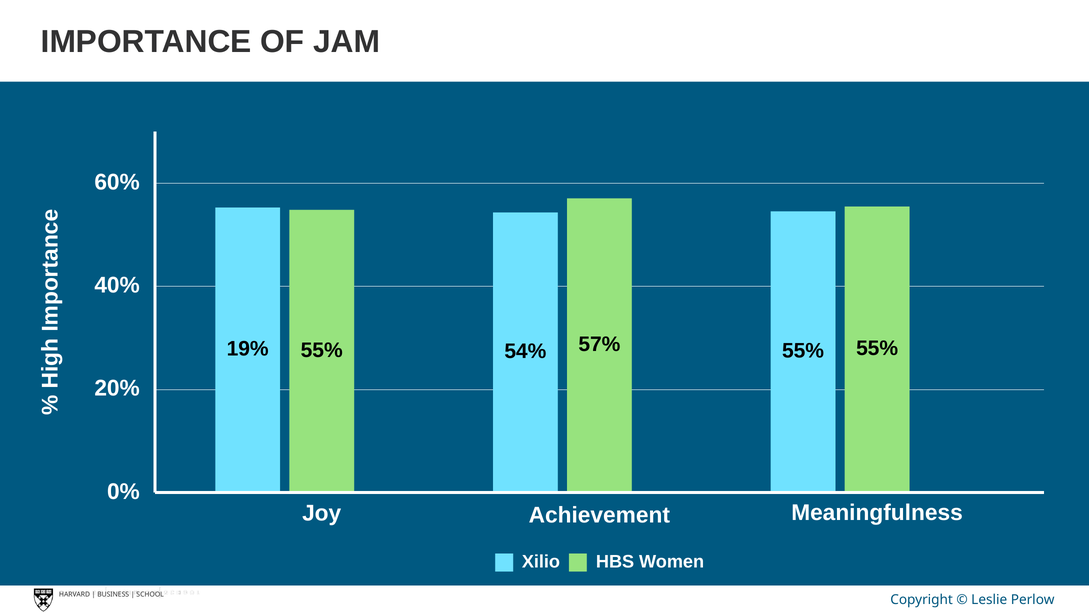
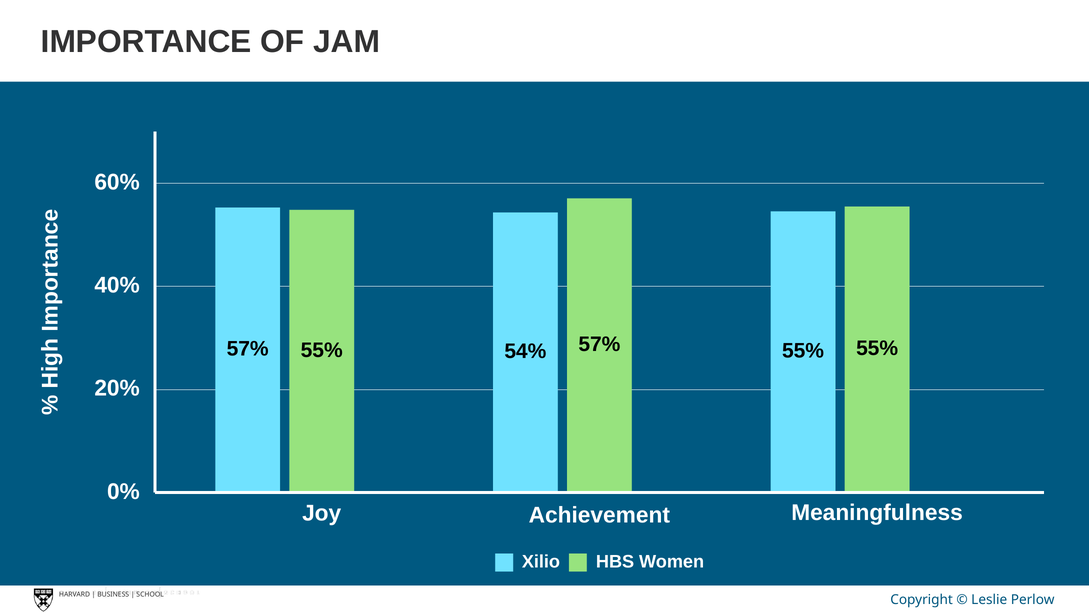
19% at (248, 349): 19% -> 57%
